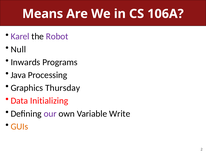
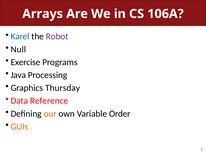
Means: Means -> Arrays
Karel colour: purple -> blue
Inwards: Inwards -> Exercise
Initializing: Initializing -> Reference
our colour: purple -> orange
Write: Write -> Order
